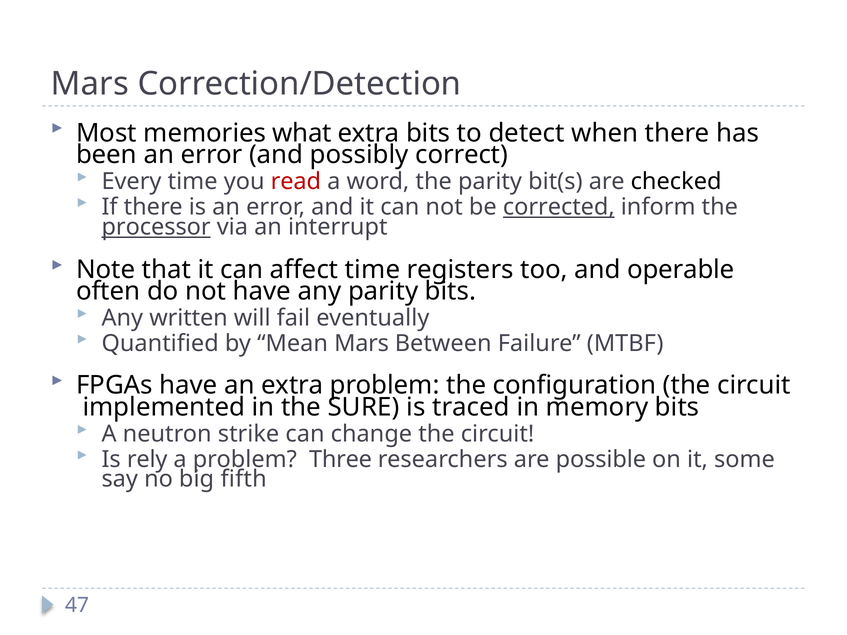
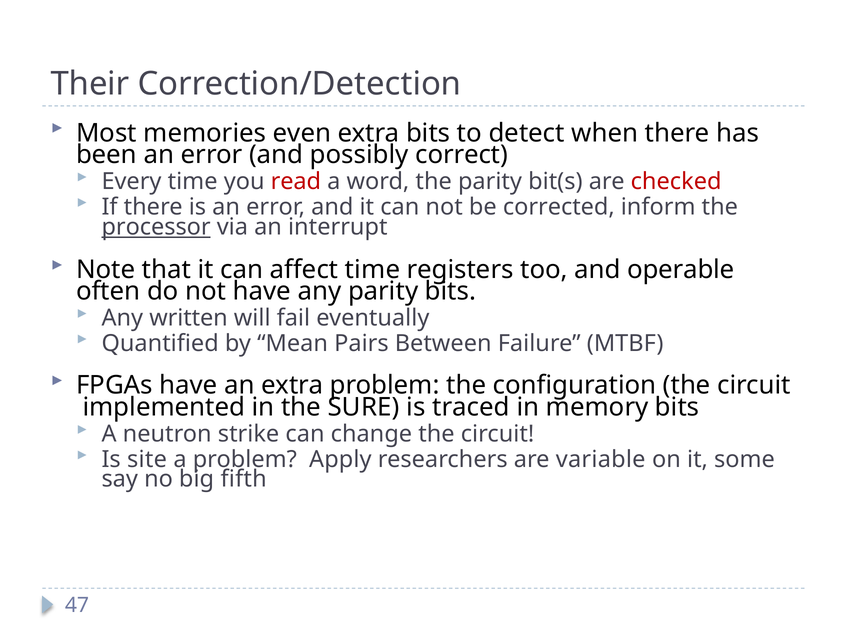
Mars at (90, 84): Mars -> Their
what: what -> even
checked colour: black -> red
corrected underline: present -> none
Mean Mars: Mars -> Pairs
rely: rely -> site
Three: Three -> Apply
possible: possible -> variable
